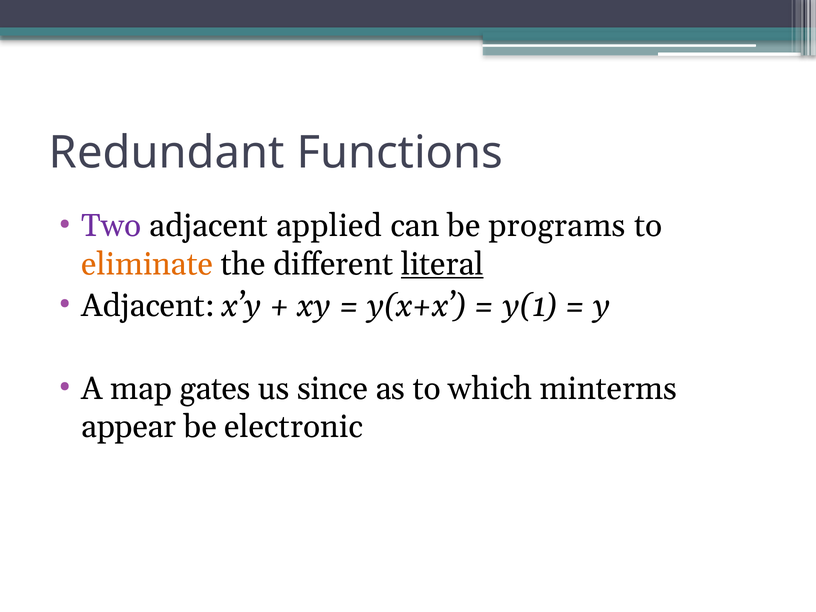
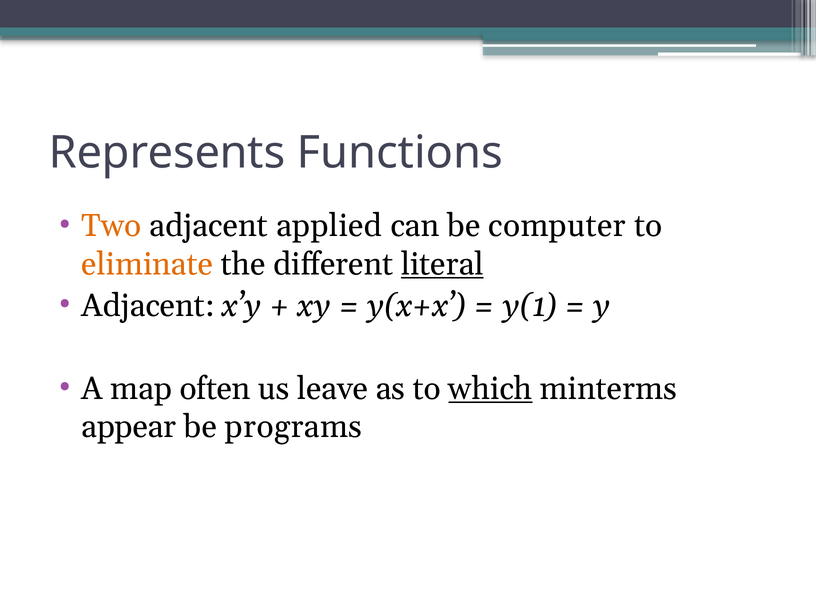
Redundant: Redundant -> Represents
Two colour: purple -> orange
programs: programs -> computer
gates: gates -> often
since: since -> leave
which underline: none -> present
electronic: electronic -> programs
